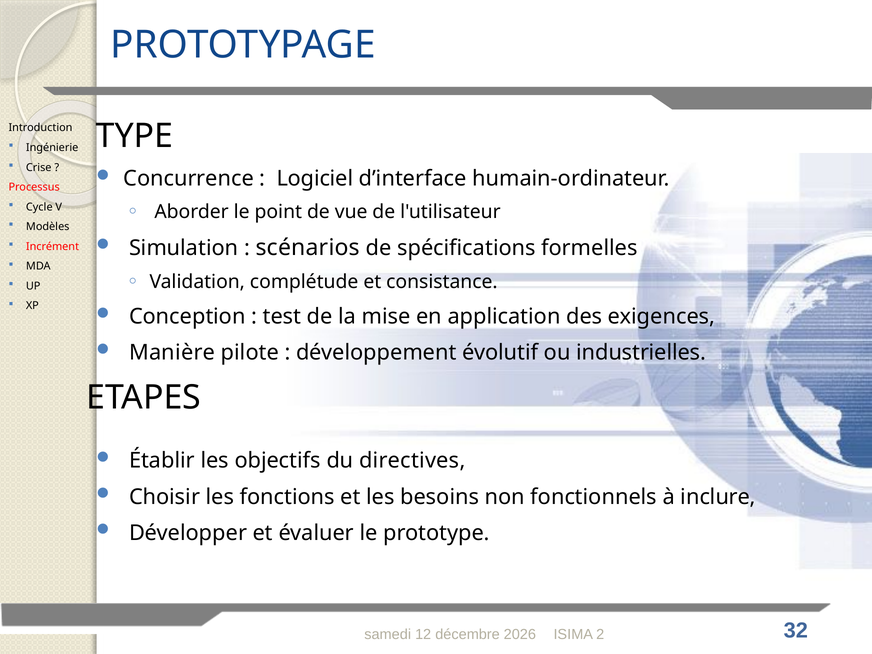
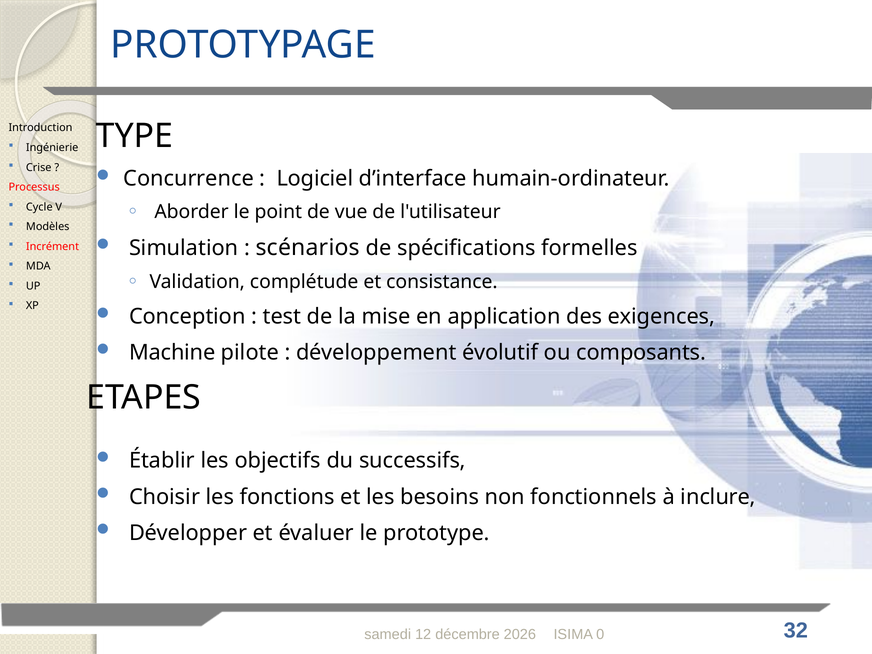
Manière: Manière -> Machine
industrielles: industrielles -> composants
directives: directives -> successifs
2: 2 -> 0
